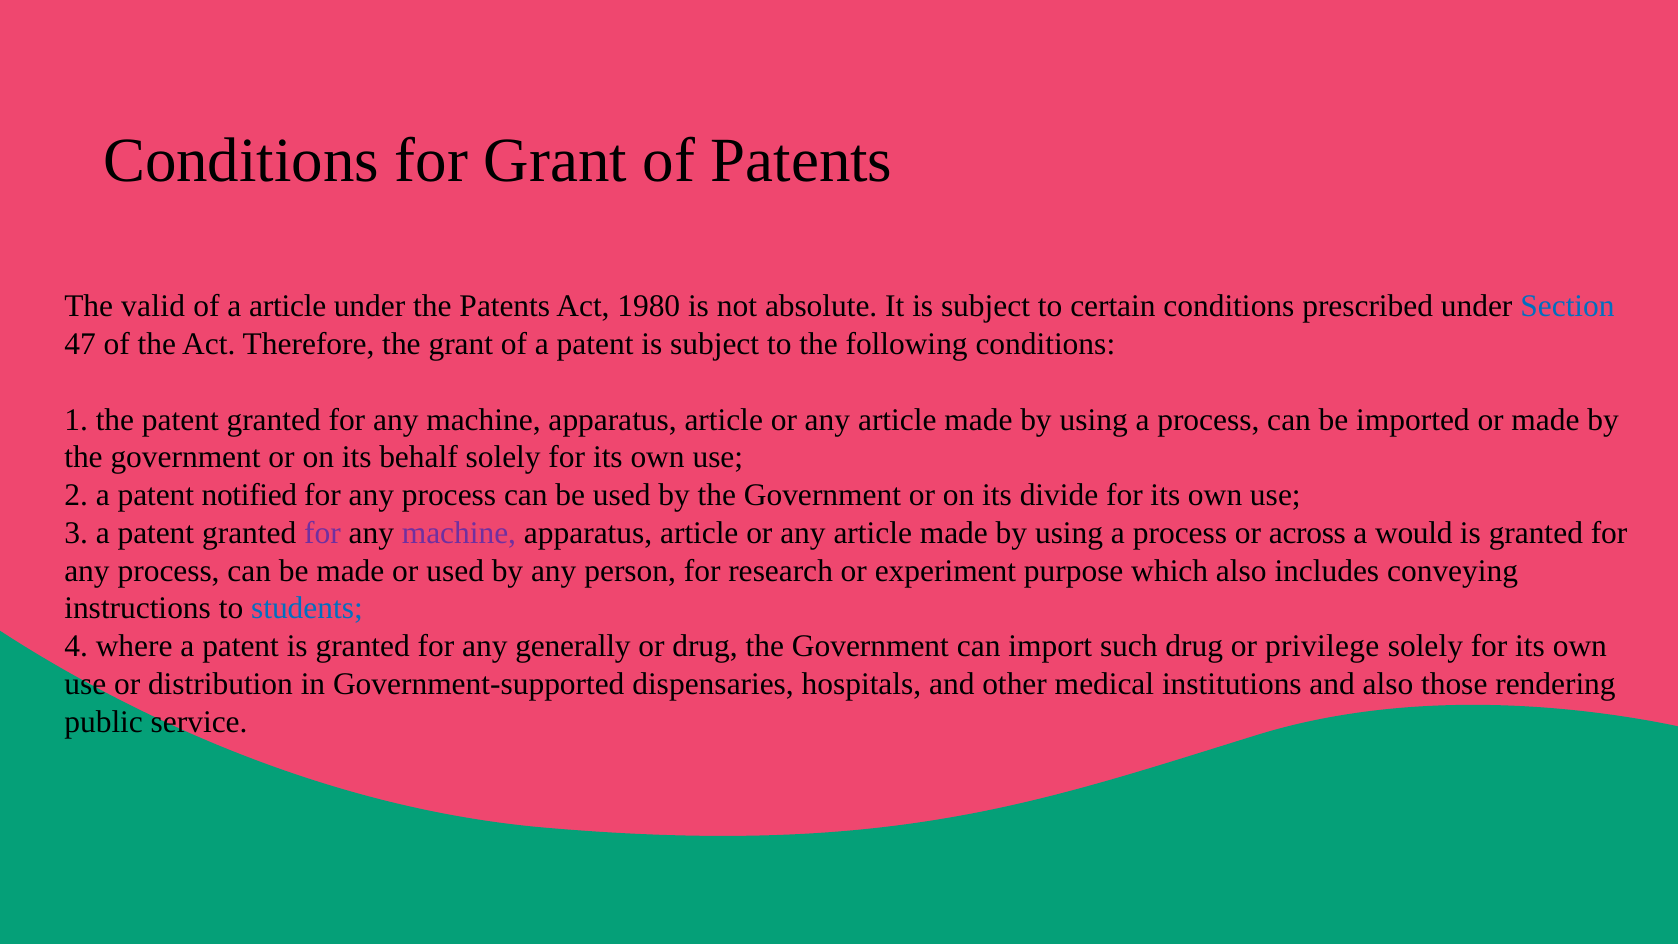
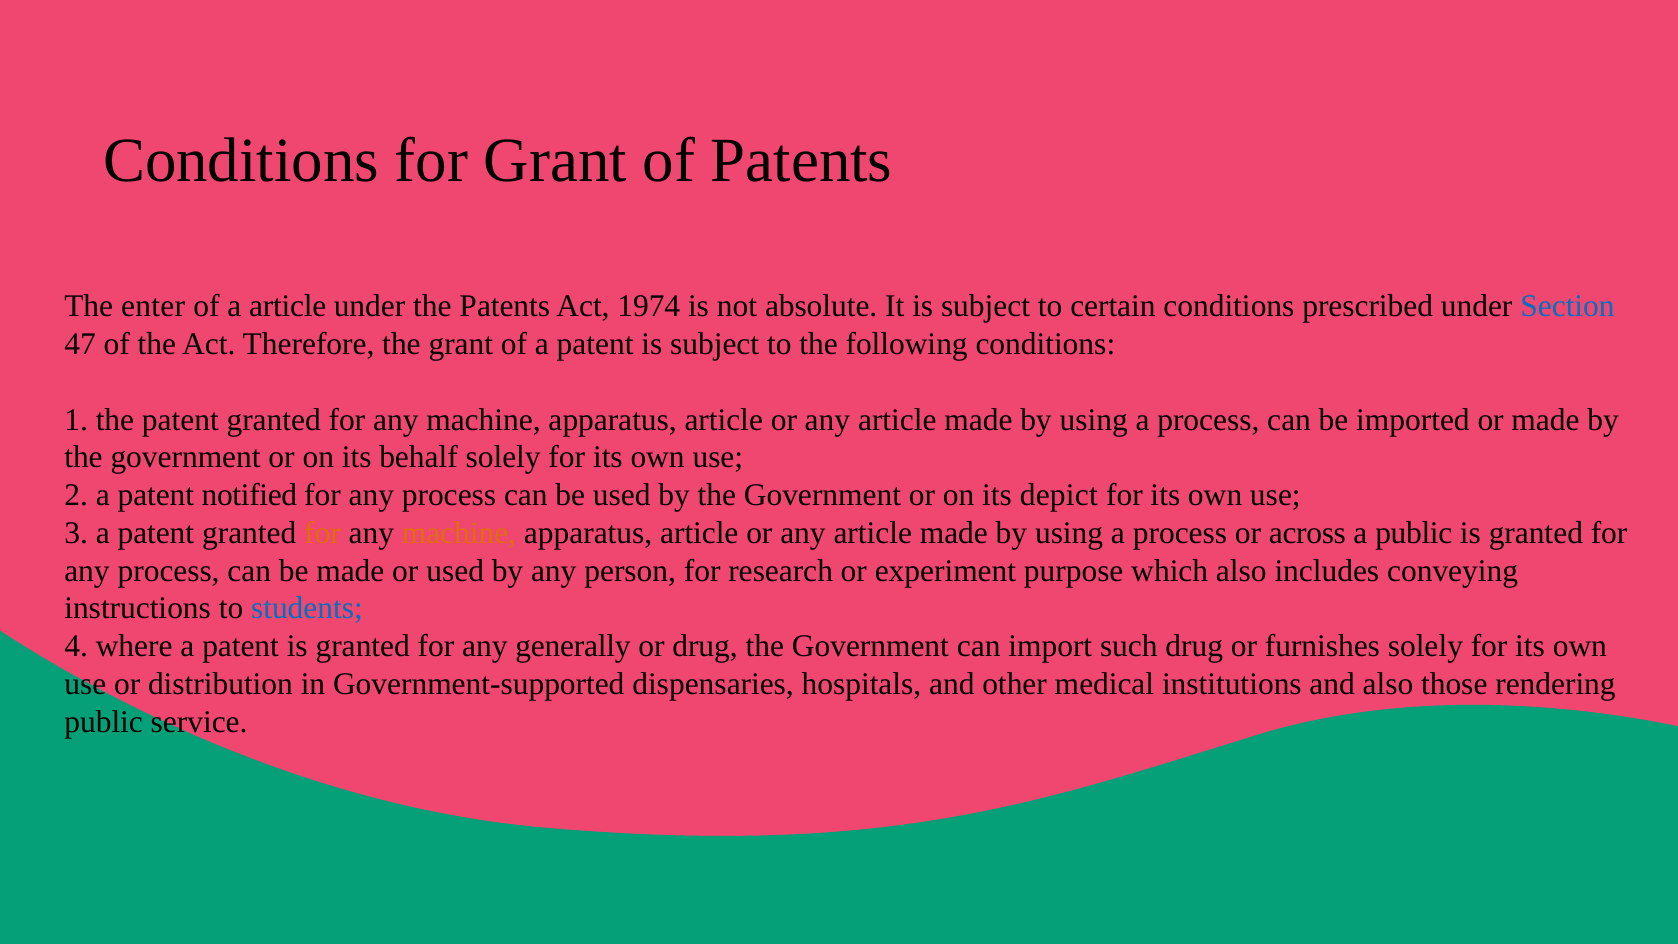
valid: valid -> enter
1980: 1980 -> 1974
divide: divide -> depict
for at (323, 533) colour: purple -> orange
machine at (459, 533) colour: purple -> orange
a would: would -> public
privilege: privilege -> furnishes
